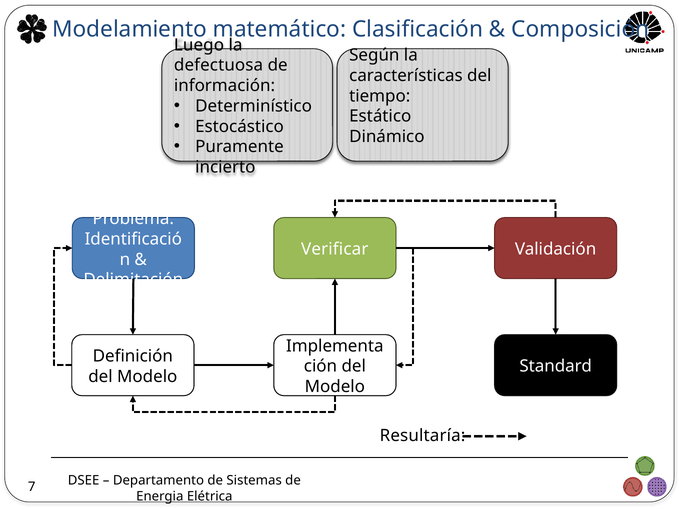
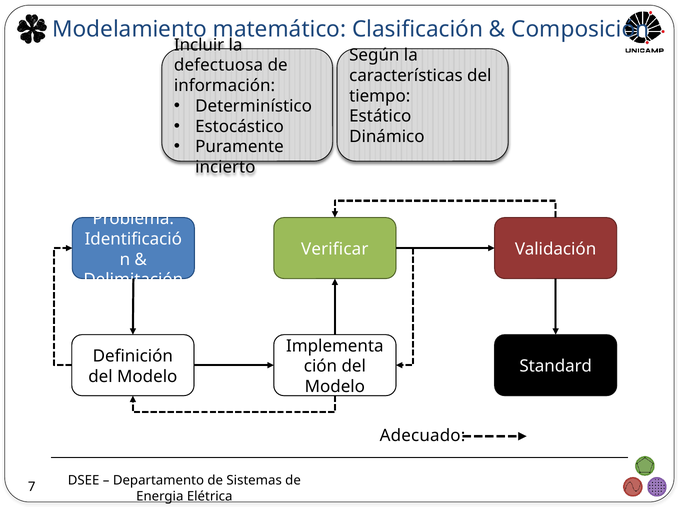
Luego: Luego -> Incluir
Resultaría: Resultaría -> Adecuado
